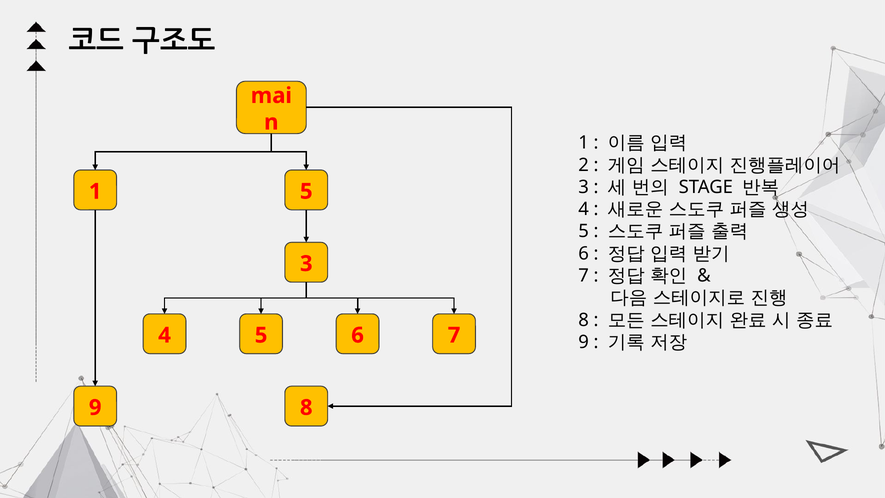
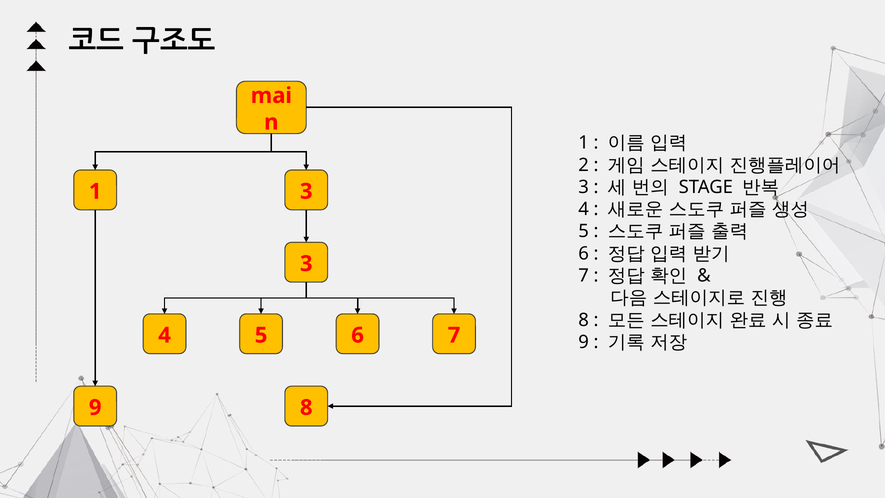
1 5: 5 -> 3
